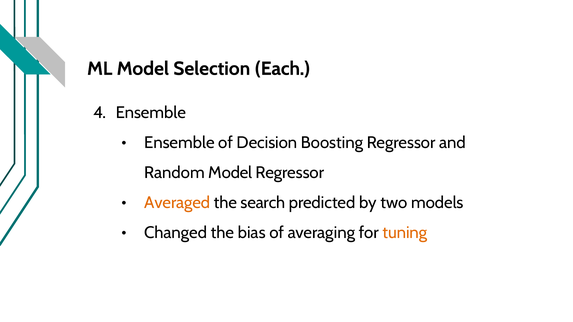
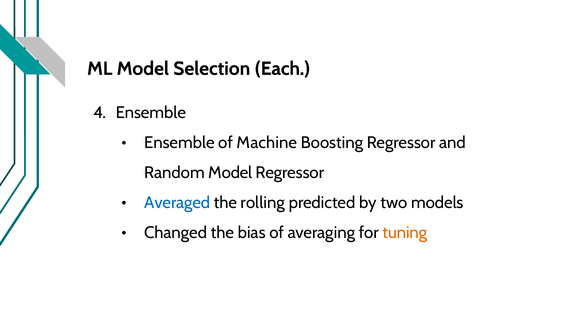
Decision: Decision -> Machine
Averaged colour: orange -> blue
search: search -> rolling
